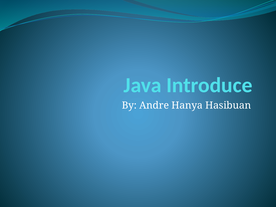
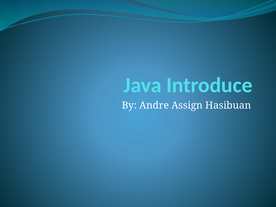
Hanya: Hanya -> Assign
